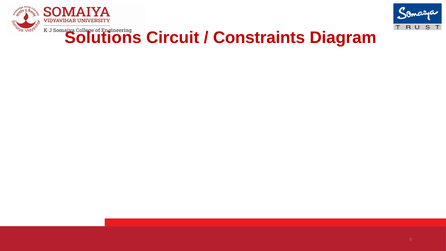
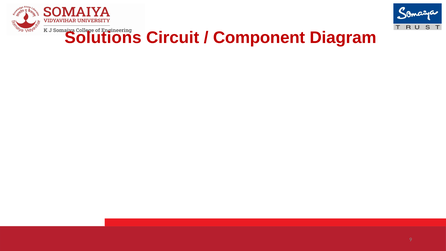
Constraints: Constraints -> Component
